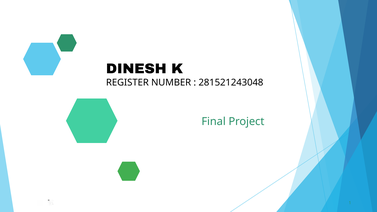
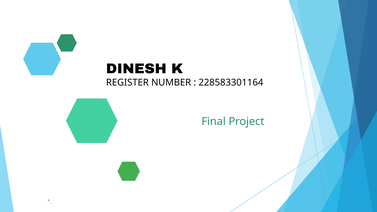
281521243048: 281521243048 -> 228583301164
